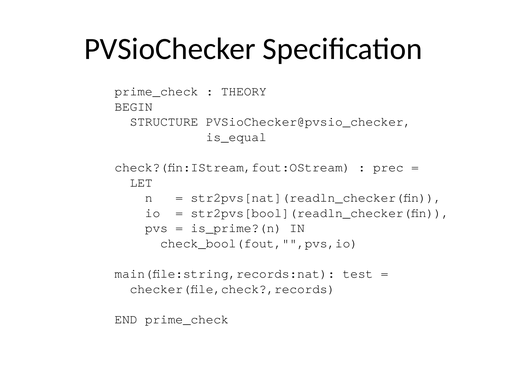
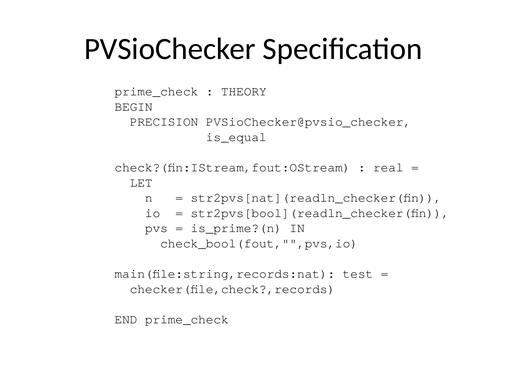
STRUCTURE: STRUCTURE -> PRECISION
prec: prec -> real
